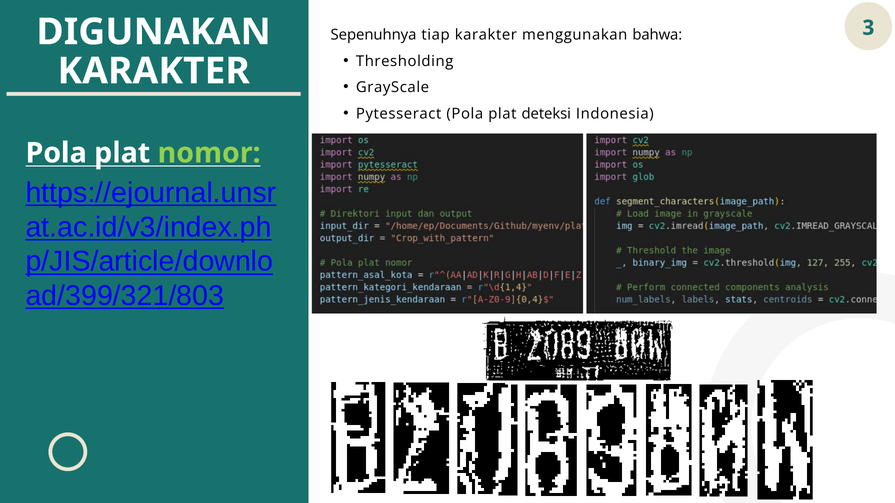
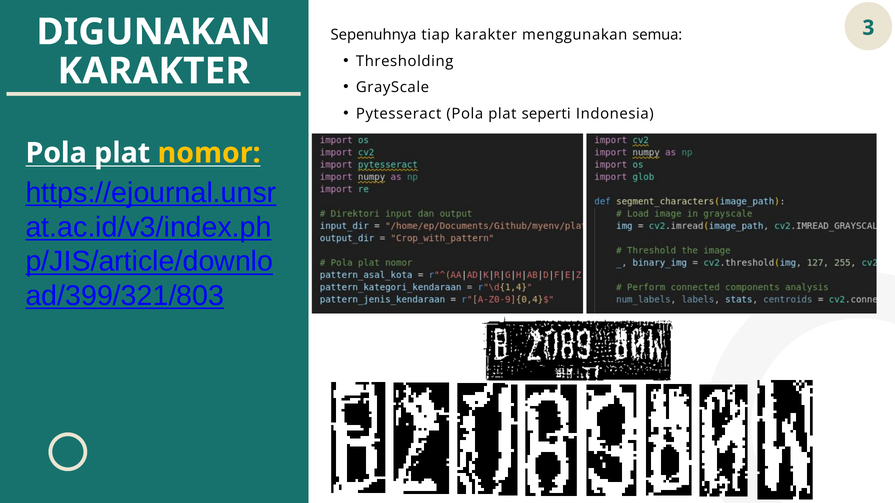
bahwa: bahwa -> semua
deteksi: deteksi -> seperti
nomor colour: light green -> yellow
